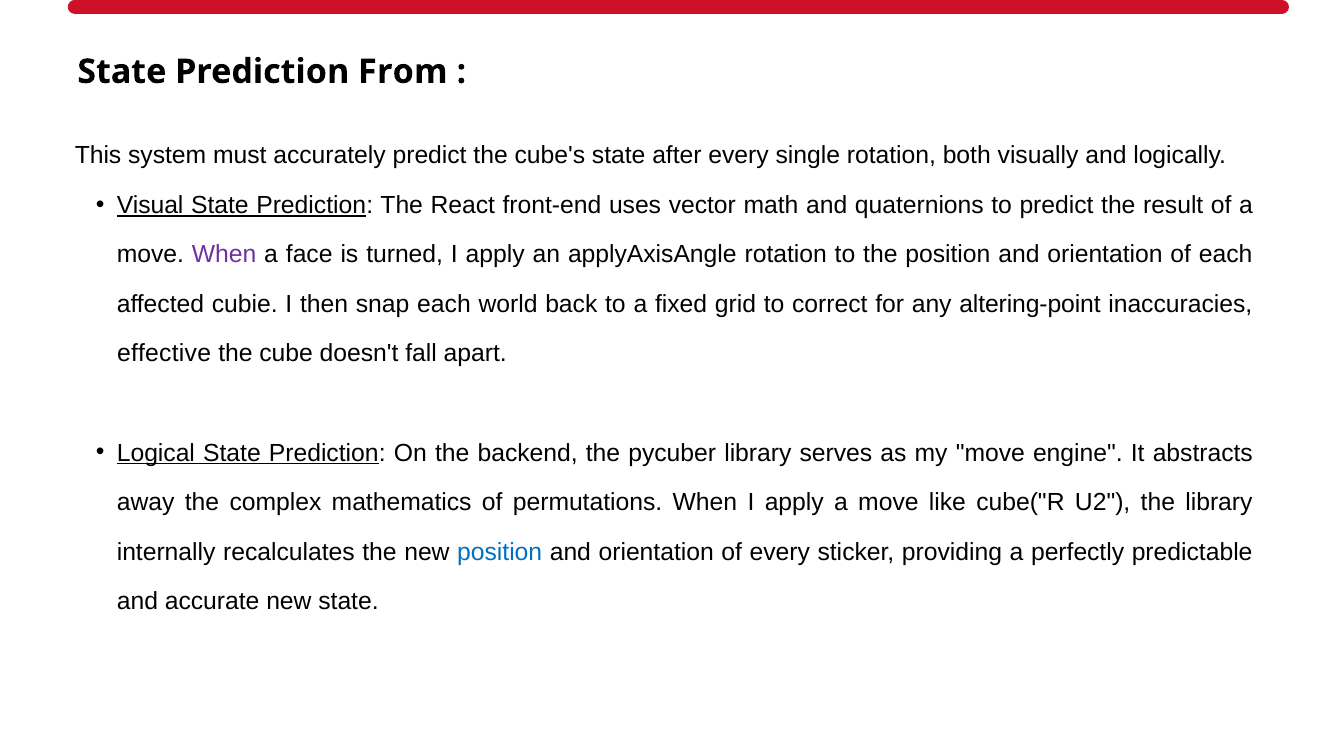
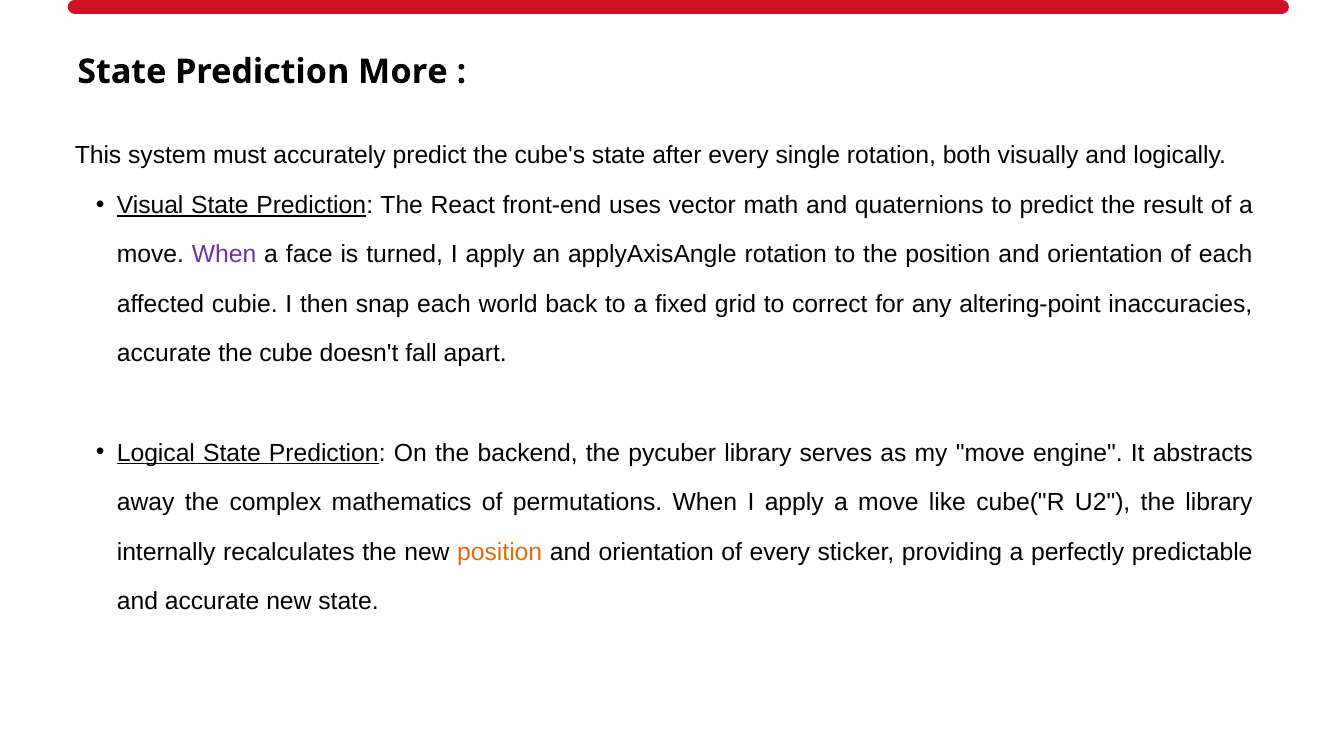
From: From -> More
effective at (164, 354): effective -> accurate
position at (500, 552) colour: blue -> orange
